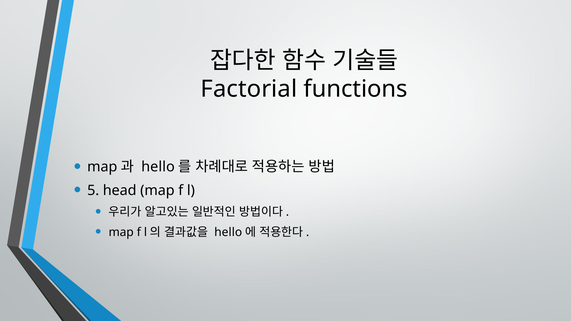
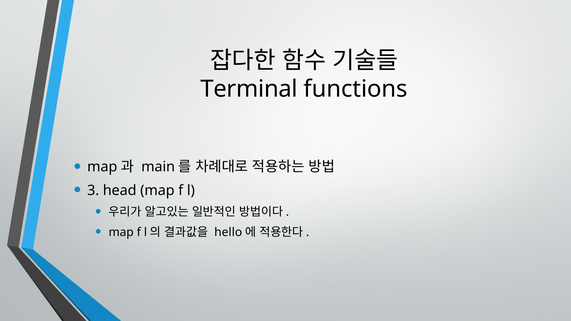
Factorial: Factorial -> Terminal
hello at (158, 167): hello -> main
5: 5 -> 3
